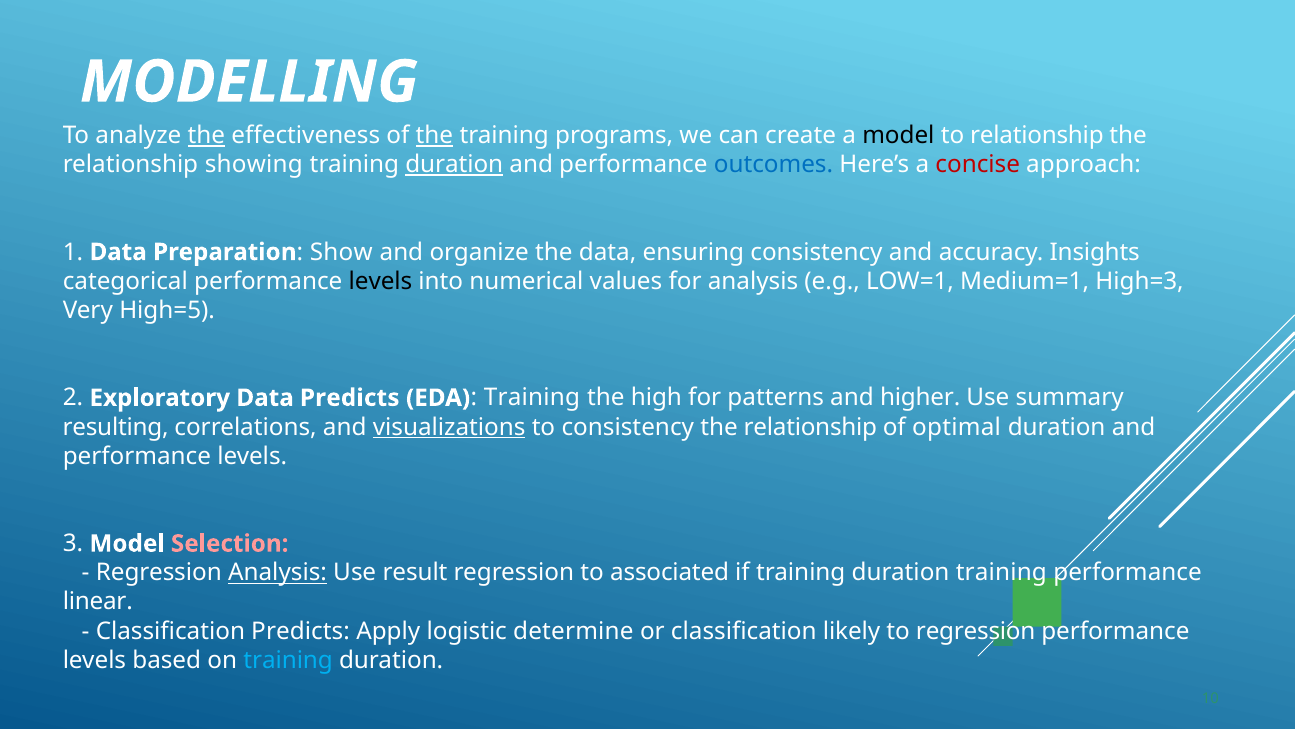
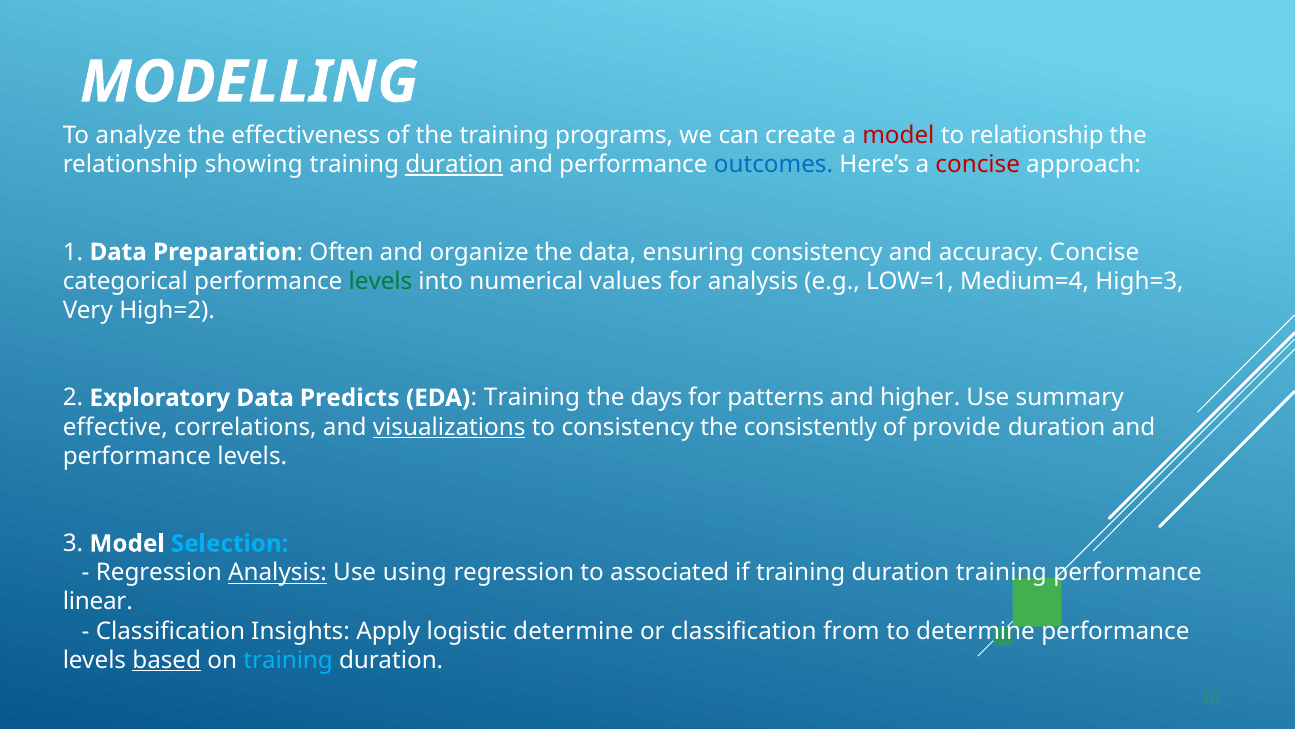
the at (206, 135) underline: present -> none
the at (434, 135) underline: present -> none
model at (898, 135) colour: black -> red
Show: Show -> Often
accuracy Insights: Insights -> Concise
levels at (380, 281) colour: black -> green
Medium=1: Medium=1 -> Medium=4
High=5: High=5 -> High=2
high: high -> days
resulting: resulting -> effective
relationship at (810, 427): relationship -> consistently
optimal: optimal -> provide
Selection colour: pink -> light blue
result: result -> using
Classification Predicts: Predicts -> Insights
likely: likely -> from
to regression: regression -> determine
based underline: none -> present
